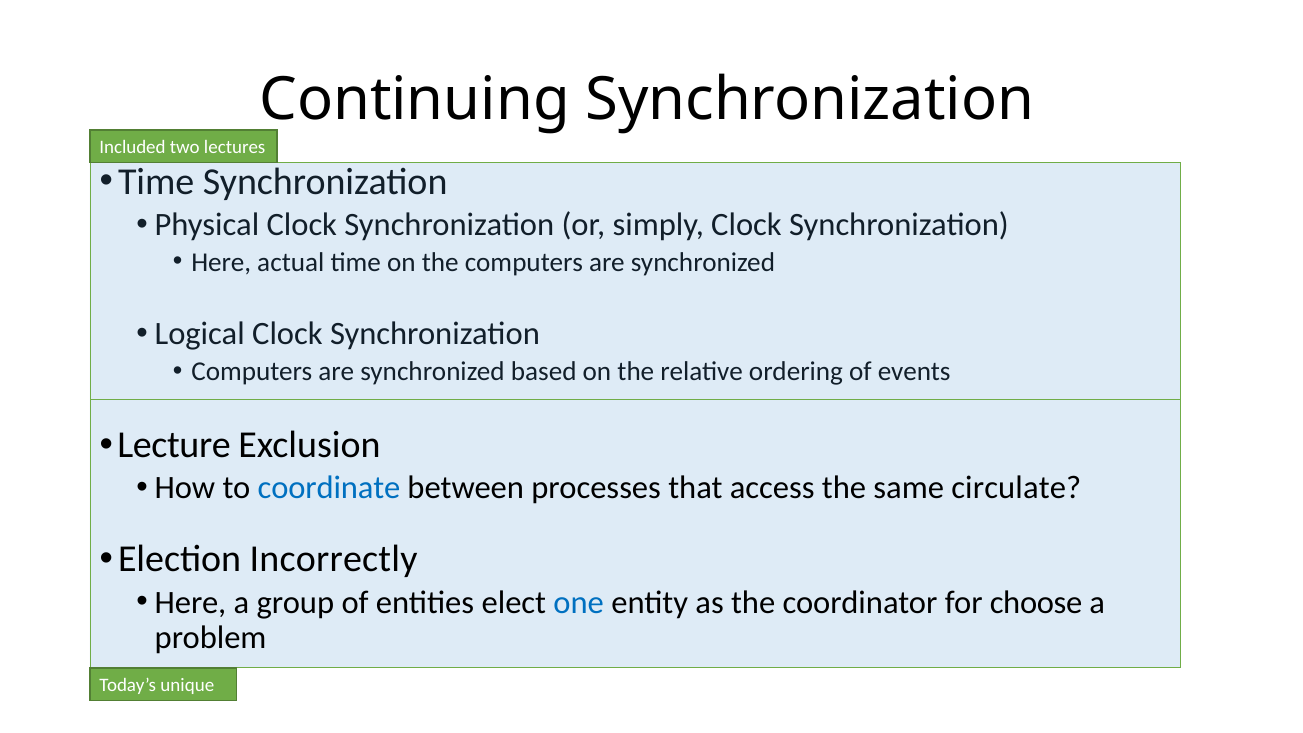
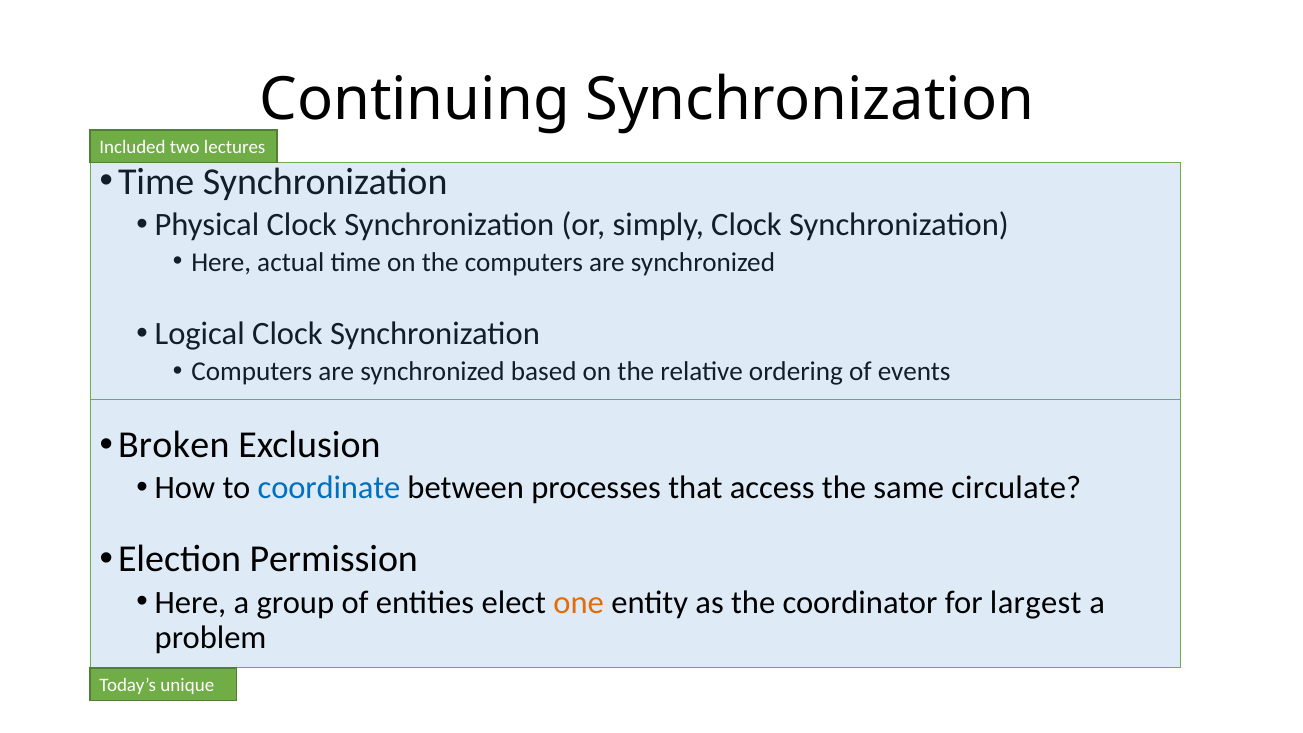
Lecture: Lecture -> Broken
Incorrectly: Incorrectly -> Permission
one colour: blue -> orange
choose: choose -> largest
